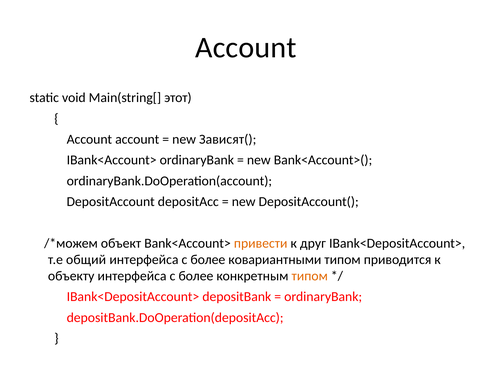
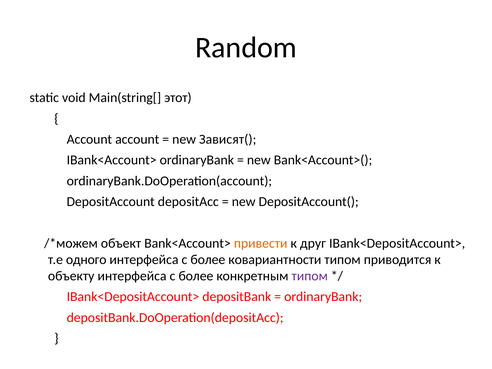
Account at (246, 48): Account -> Random
общий: общий -> одного
ковариантными: ковариантными -> ковариантности
типом at (310, 276) colour: orange -> purple
